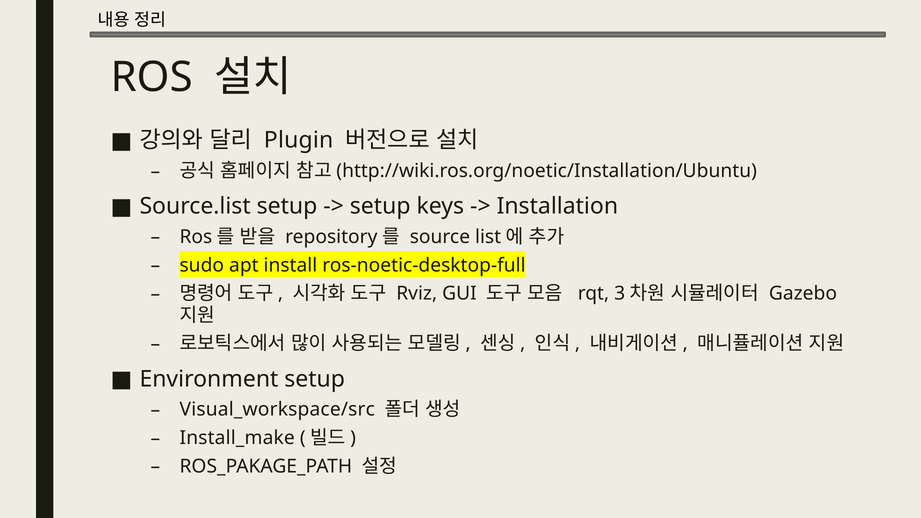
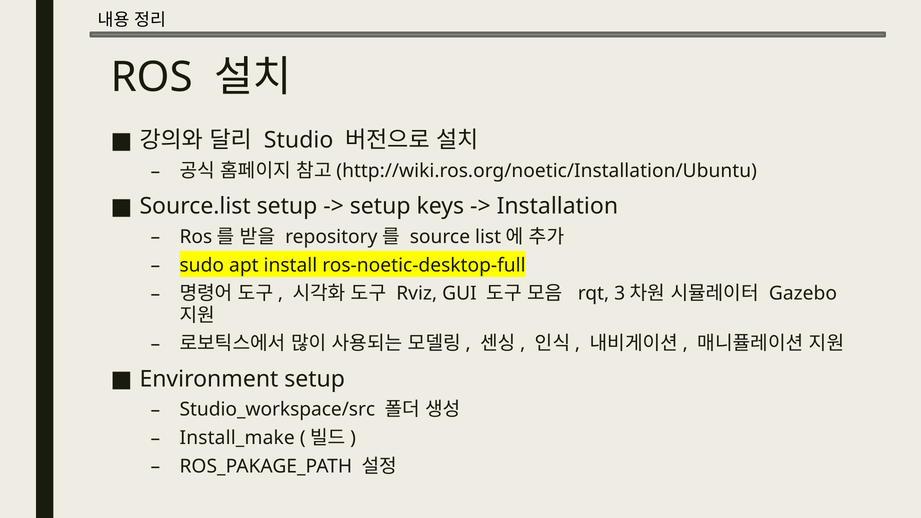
Plugin: Plugin -> Studio
Visual_workspace/src: Visual_workspace/src -> Studio_workspace/src
